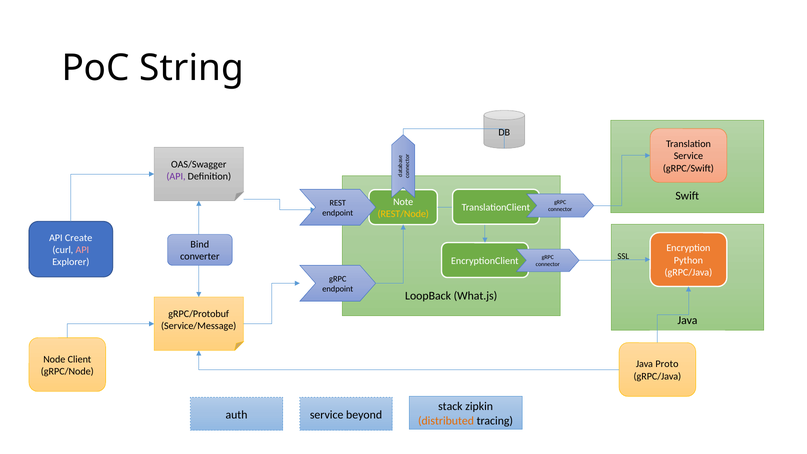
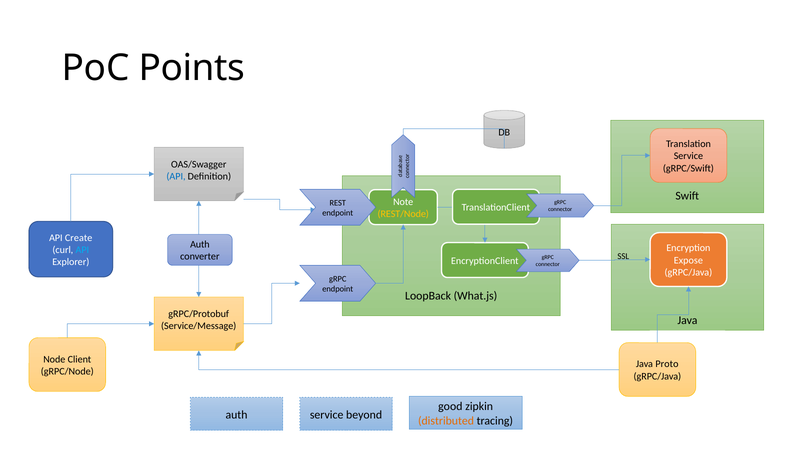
String: String -> Points
API at (176, 176) colour: purple -> blue
Bind at (200, 244): Bind -> Auth
API at (82, 250) colour: pink -> light blue
Python: Python -> Expose
stack: stack -> good
